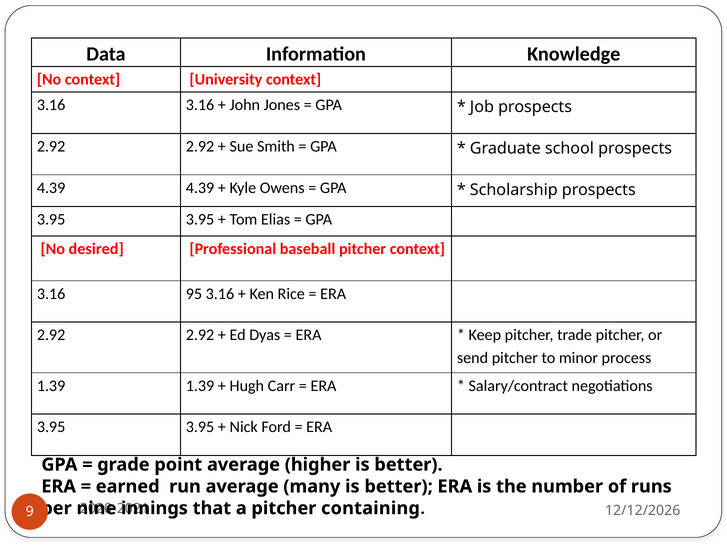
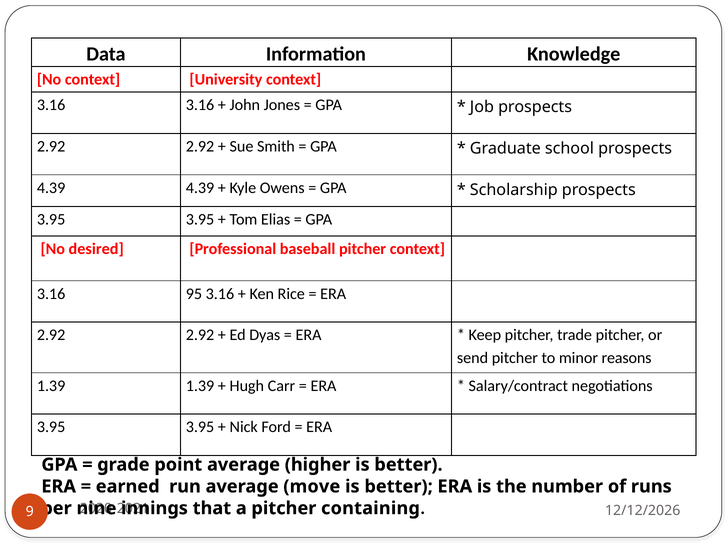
process: process -> reasons
many: many -> move
